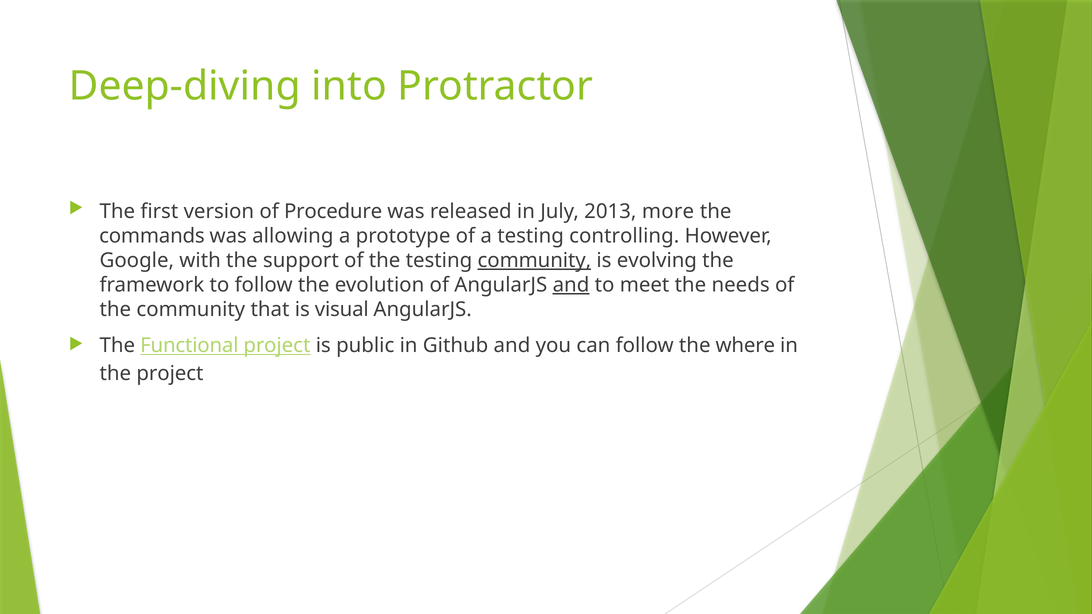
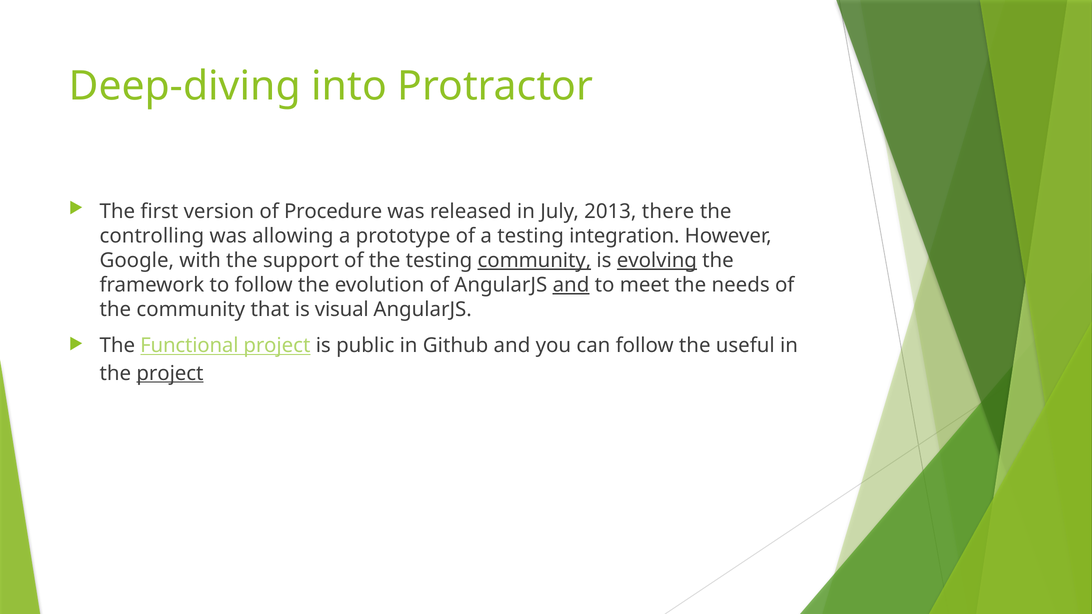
more: more -> there
commands: commands -> controlling
controlling: controlling -> integration
evolving underline: none -> present
where: where -> useful
project at (170, 373) underline: none -> present
